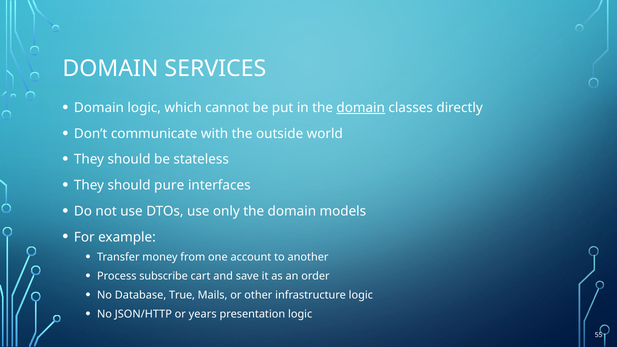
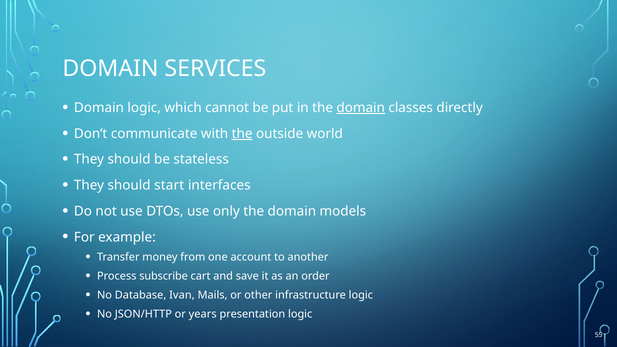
the at (242, 134) underline: none -> present
pure: pure -> start
True: True -> Ivan
